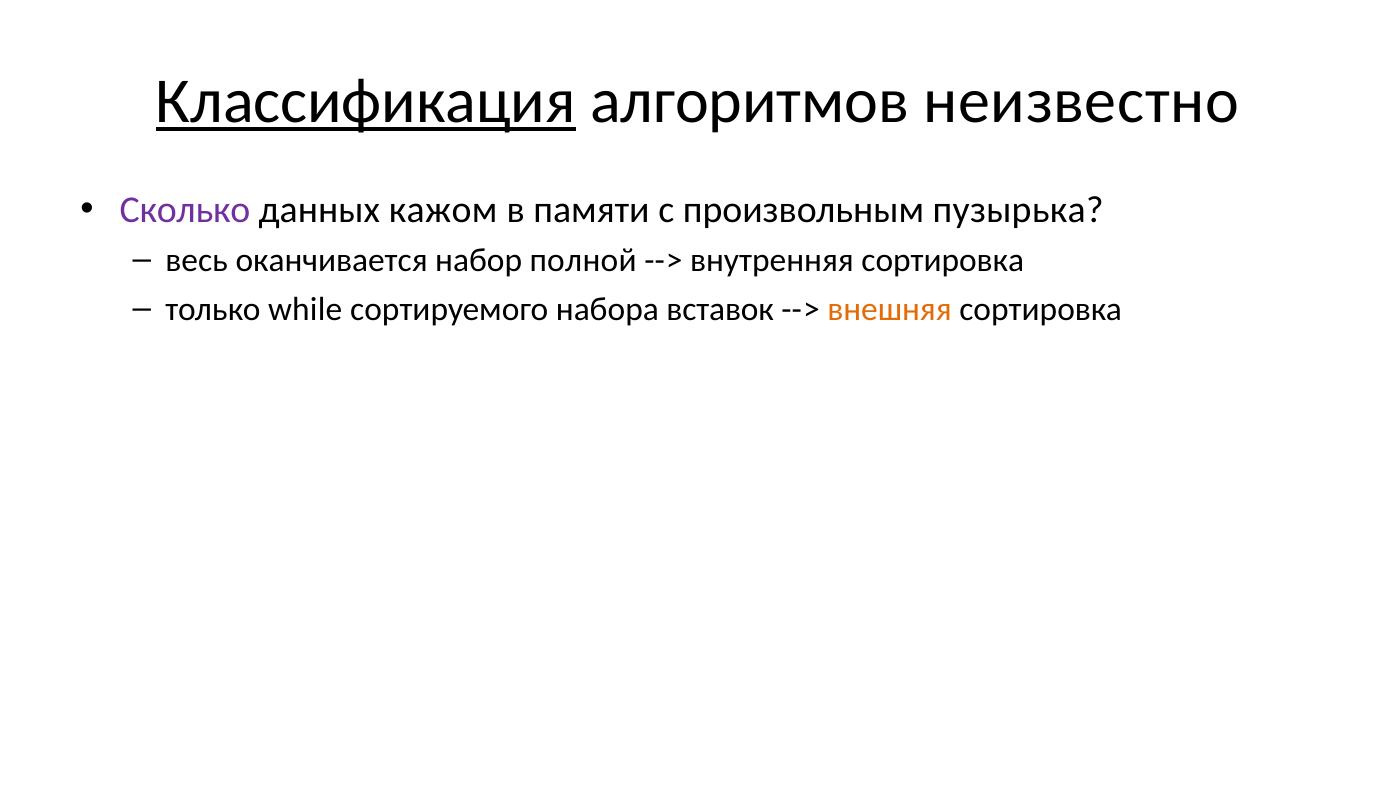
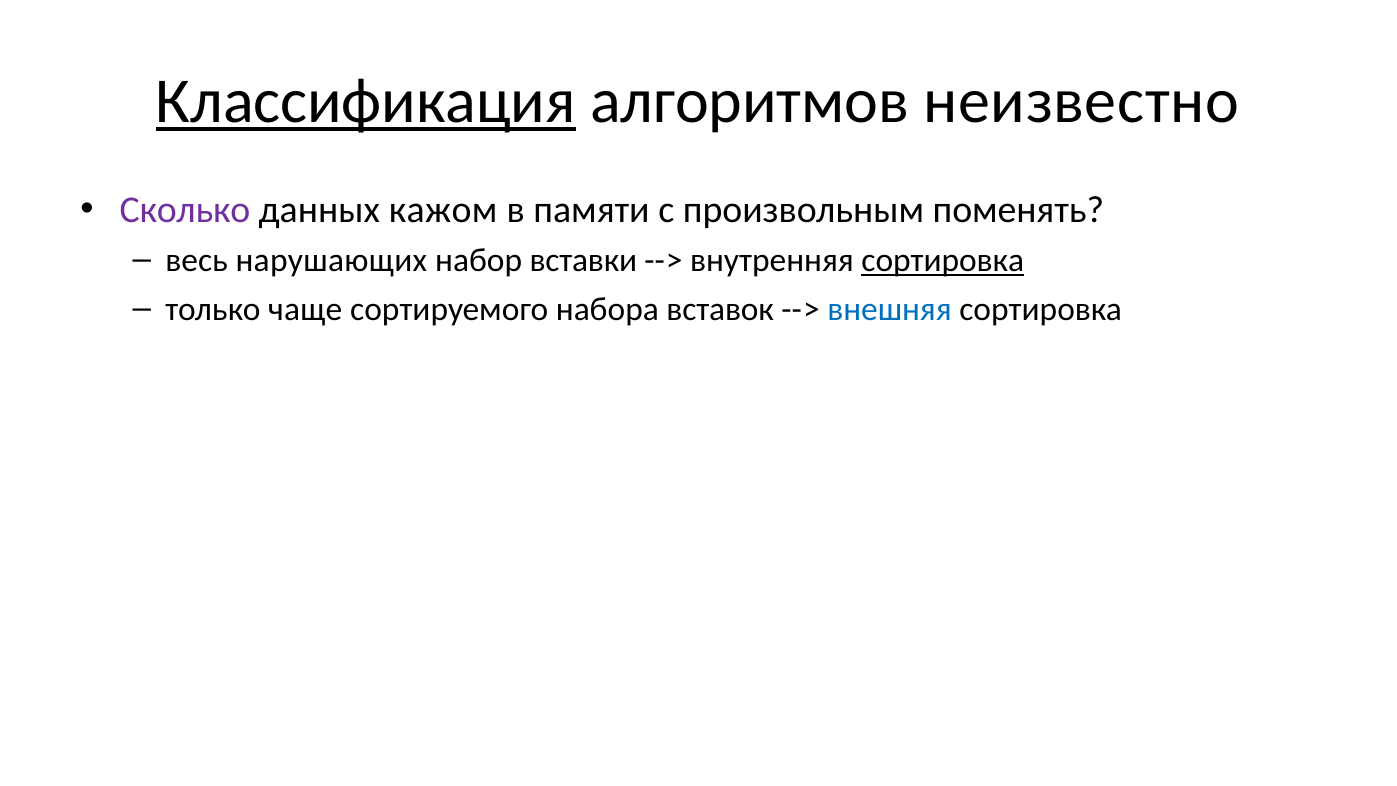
пузырька: пузырька -> поменять
оканчивается: оканчивается -> нарушающих
полной: полной -> вставки
сортировка at (943, 261) underline: none -> present
while: while -> чаще
внешняя colour: orange -> blue
